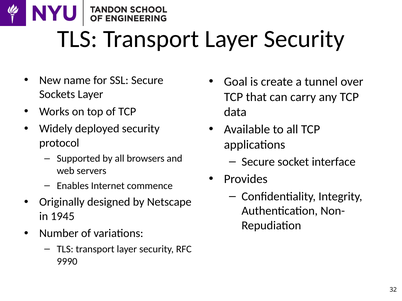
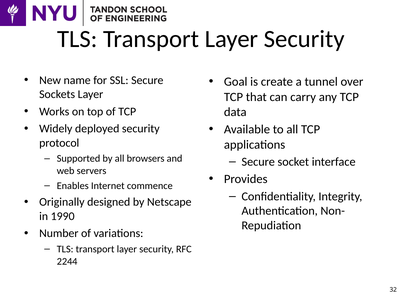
1945: 1945 -> 1990
9990: 9990 -> 2244
